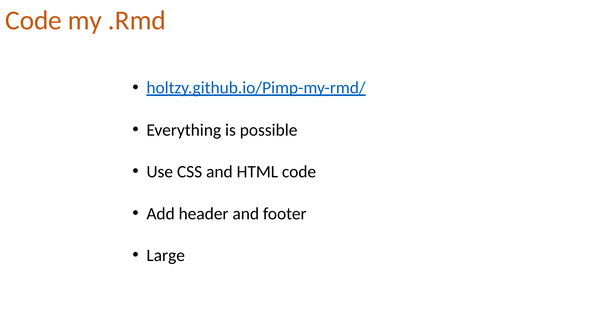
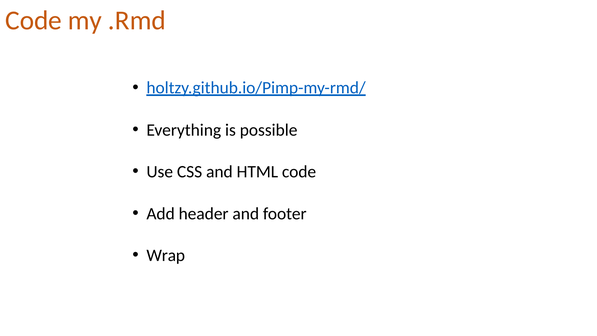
Large: Large -> Wrap
